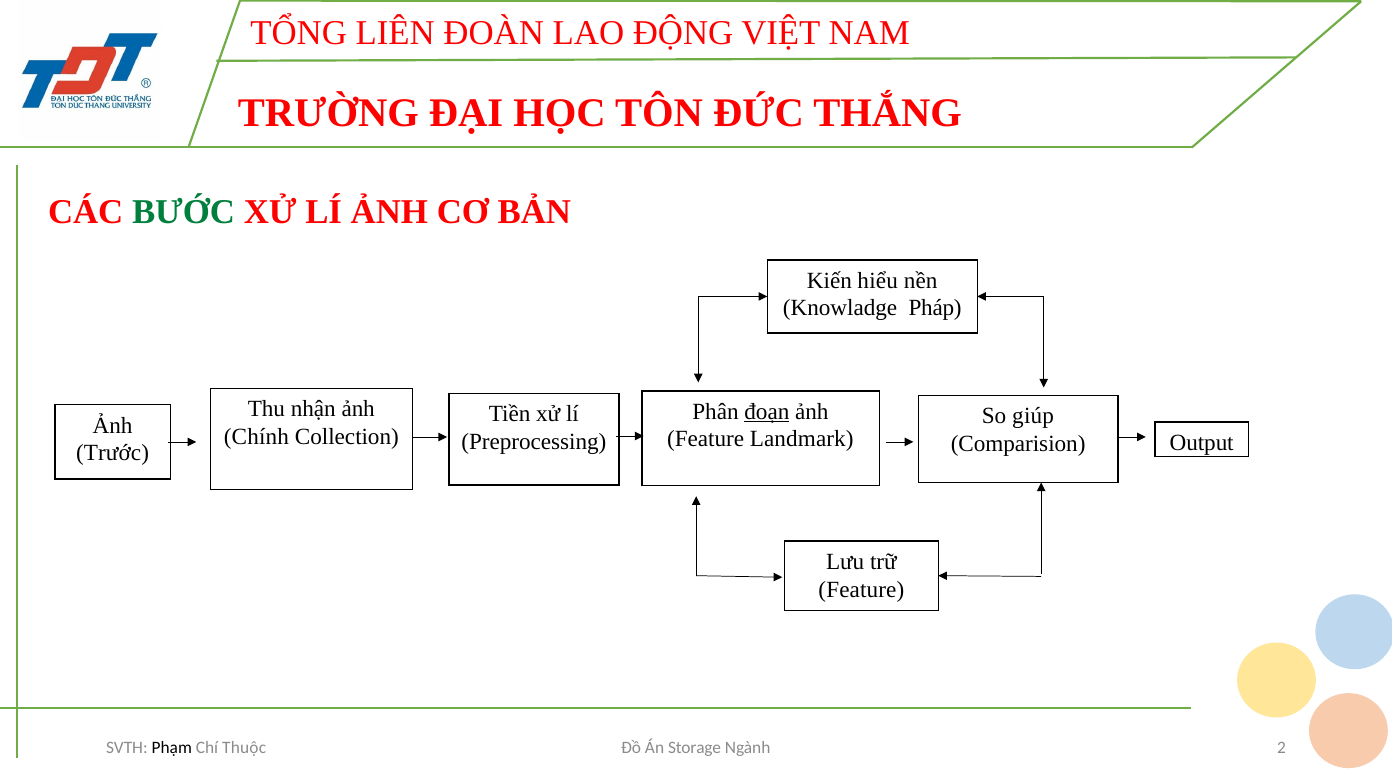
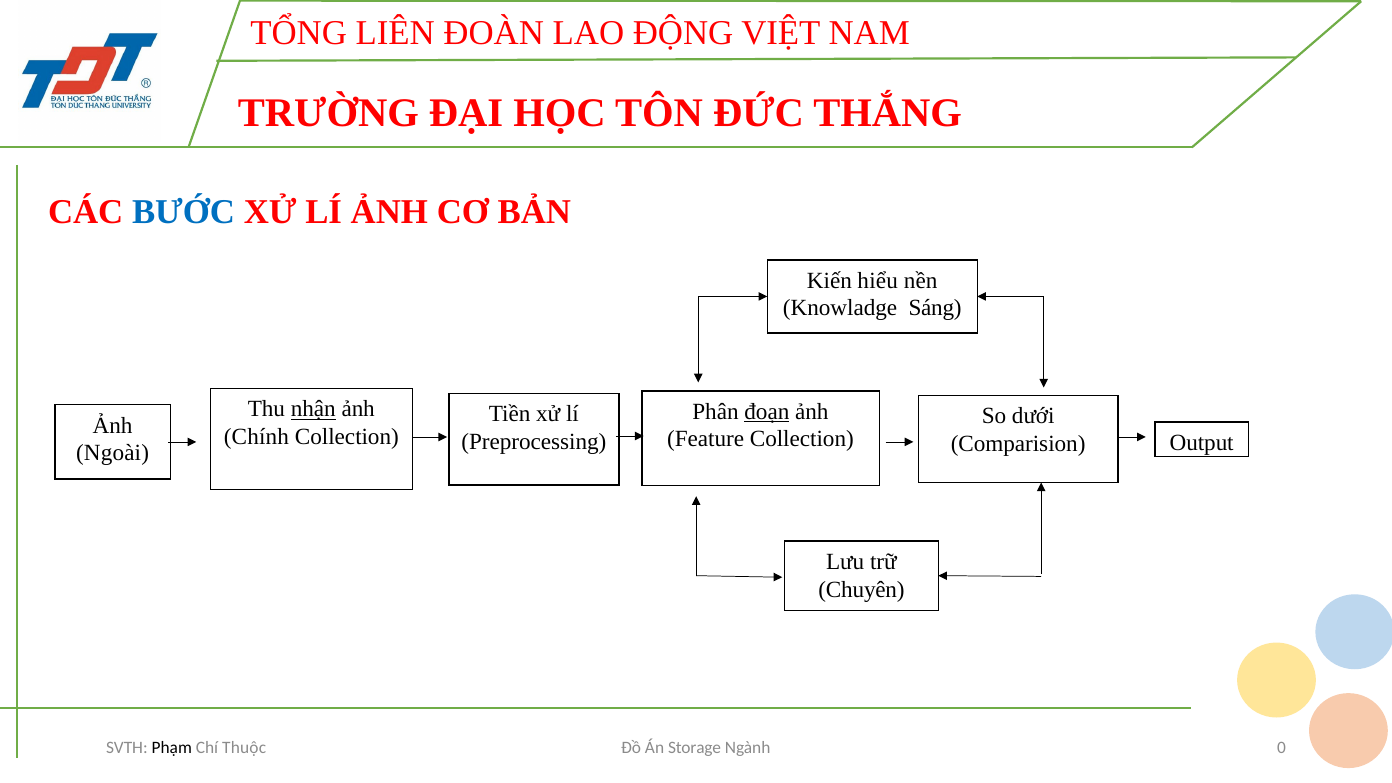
BƯỚC colour: green -> blue
Pháp: Pháp -> Sáng
nhận underline: none -> present
giúp: giúp -> dưới
Feature Landmark: Landmark -> Collection
Trước: Trước -> Ngoài
Feature at (861, 589): Feature -> Chuyên
2: 2 -> 0
